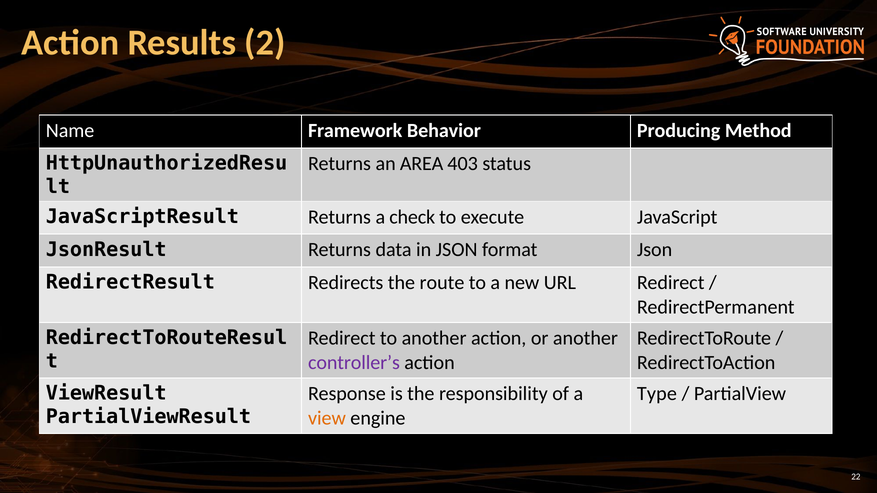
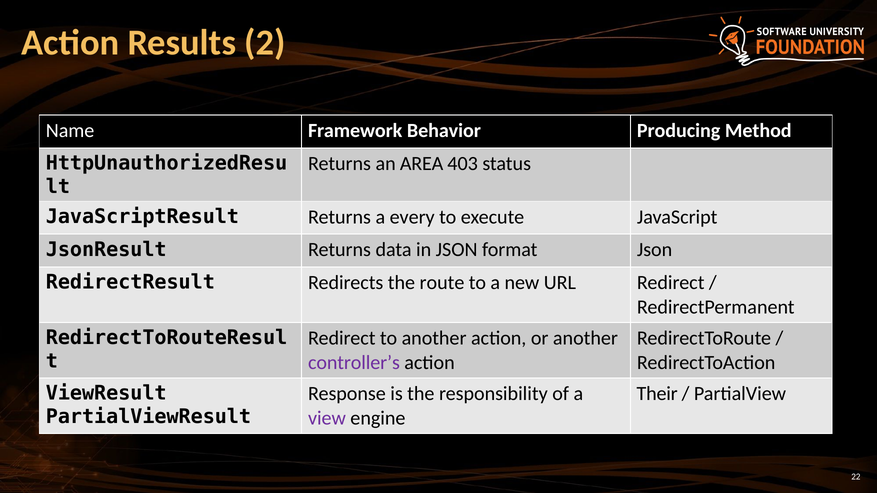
check: check -> every
Type: Type -> Their
view colour: orange -> purple
